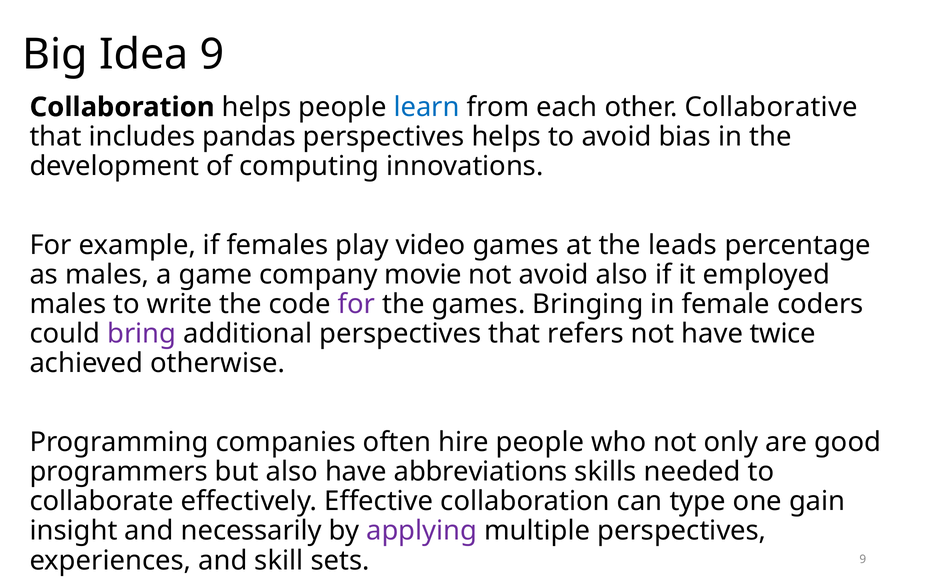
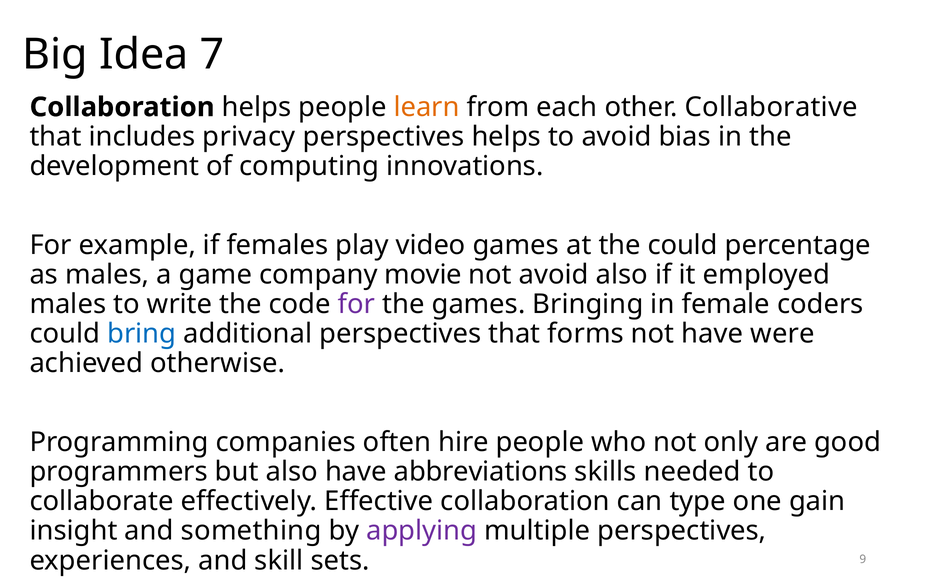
Idea 9: 9 -> 7
learn colour: blue -> orange
pandas: pandas -> privacy
the leads: leads -> could
bring colour: purple -> blue
refers: refers -> forms
twice: twice -> were
necessarily: necessarily -> something
